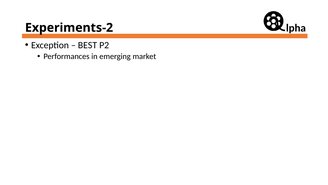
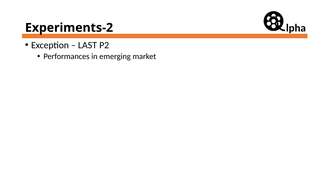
BEST: BEST -> LAST
